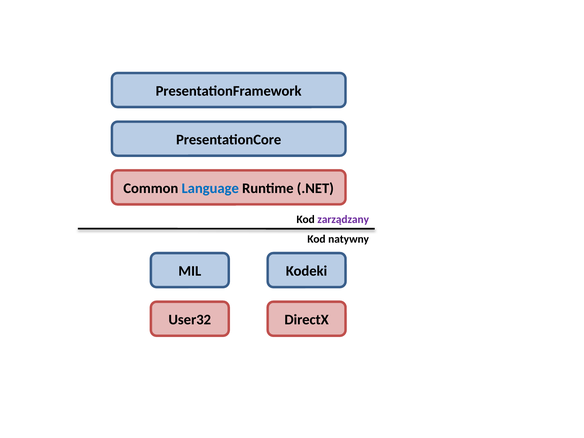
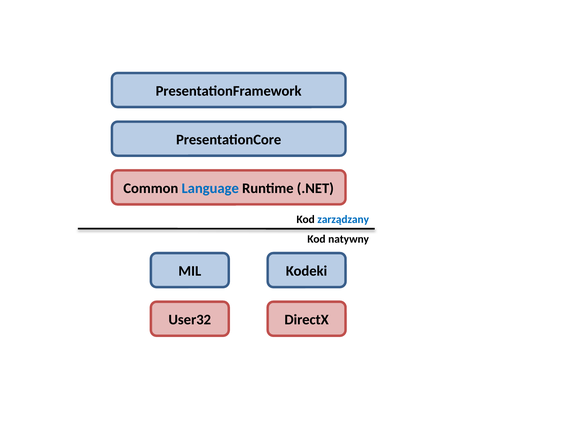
zarządzany colour: purple -> blue
